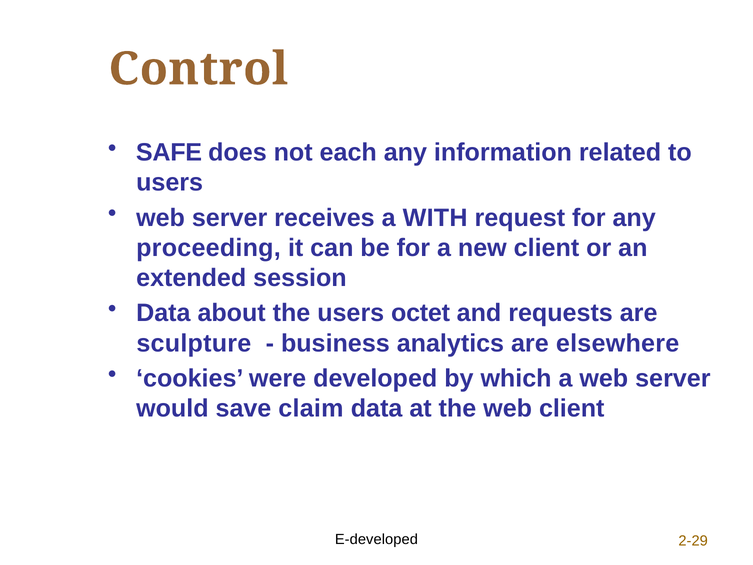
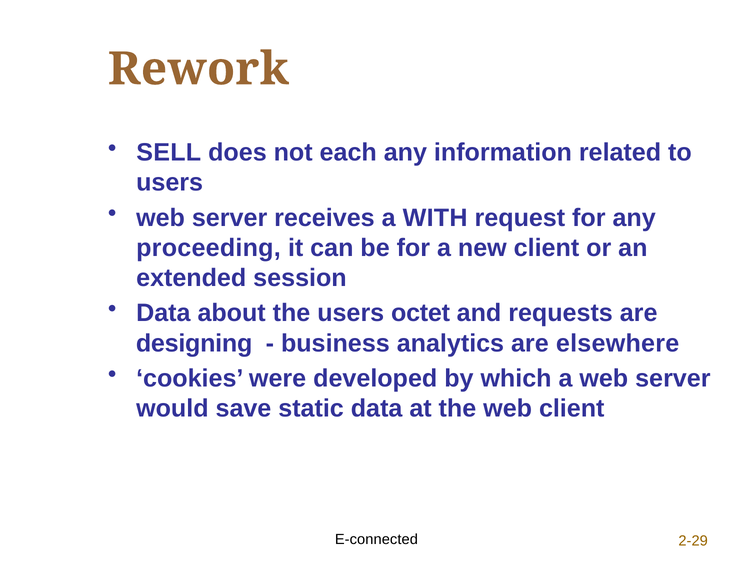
Control: Control -> Rework
SAFE: SAFE -> SELL
sculpture: sculpture -> designing
claim: claim -> static
E-developed: E-developed -> E-connected
